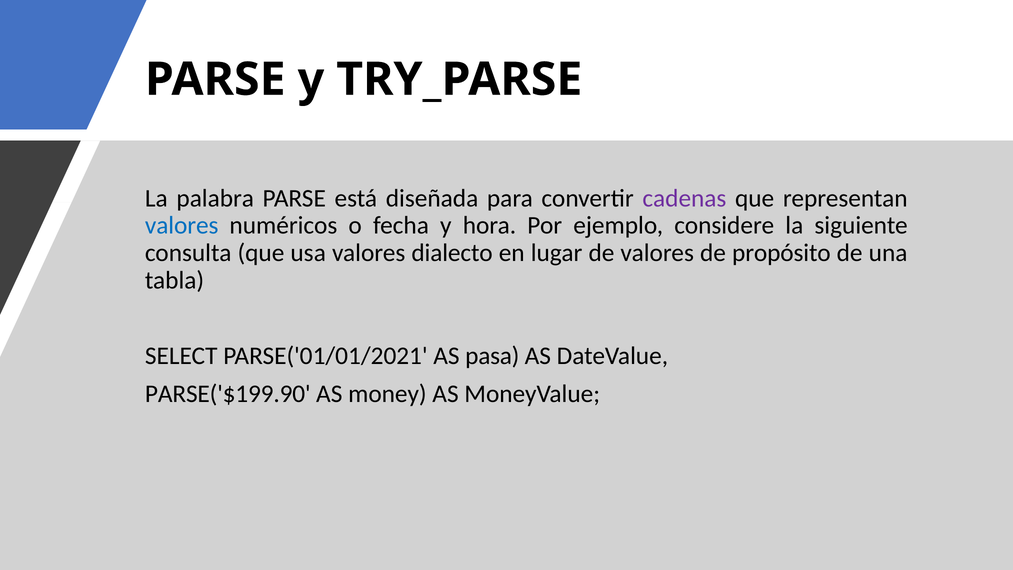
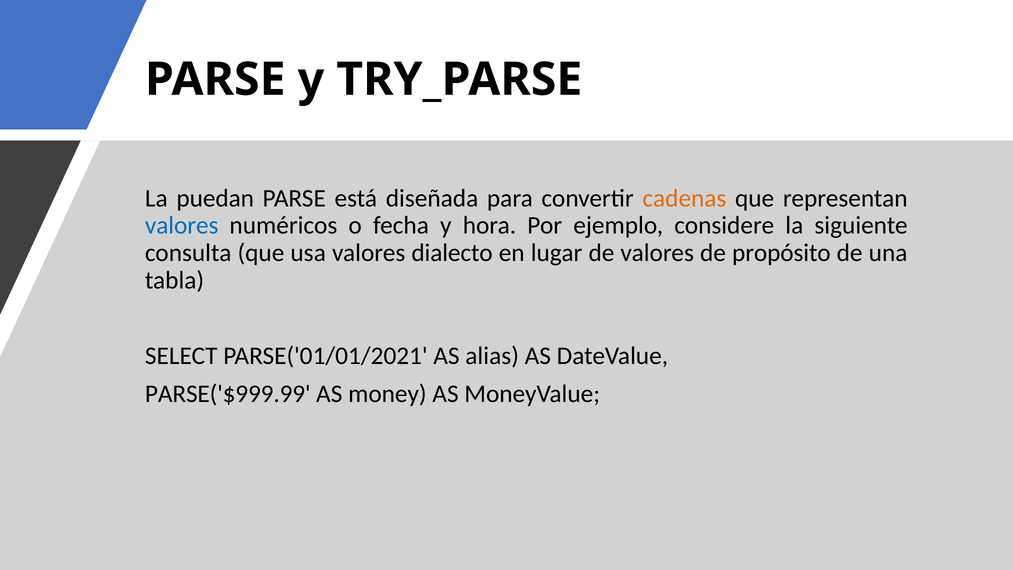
palabra: palabra -> puedan
cadenas colour: purple -> orange
pasa: pasa -> alias
PARSE('$199.90: PARSE('$199.90 -> PARSE('$999.99
